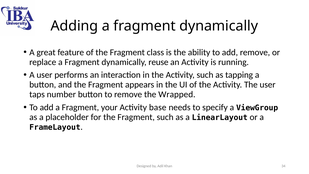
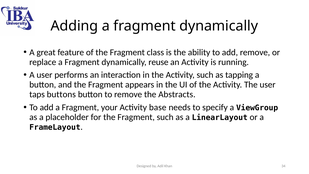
number: number -> buttons
Wrapped: Wrapped -> Abstracts
